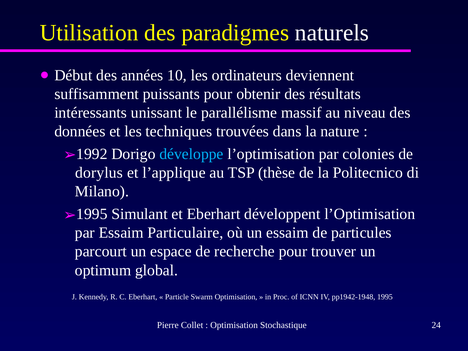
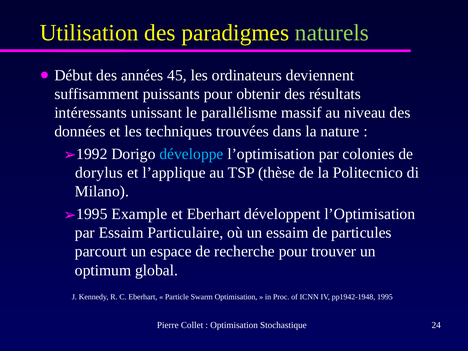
naturels colour: white -> light green
10: 10 -> 45
Simulant: Simulant -> Example
